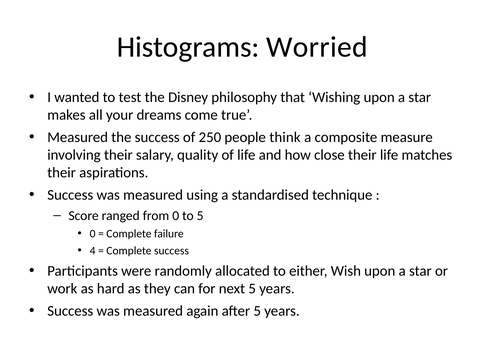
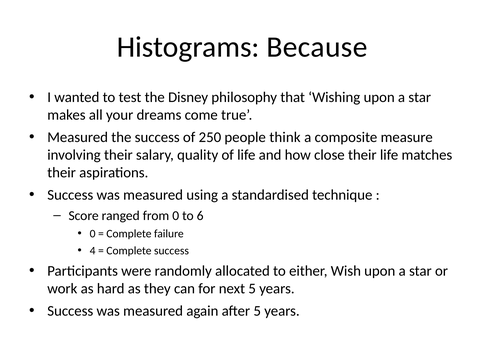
Worried: Worried -> Because
to 5: 5 -> 6
